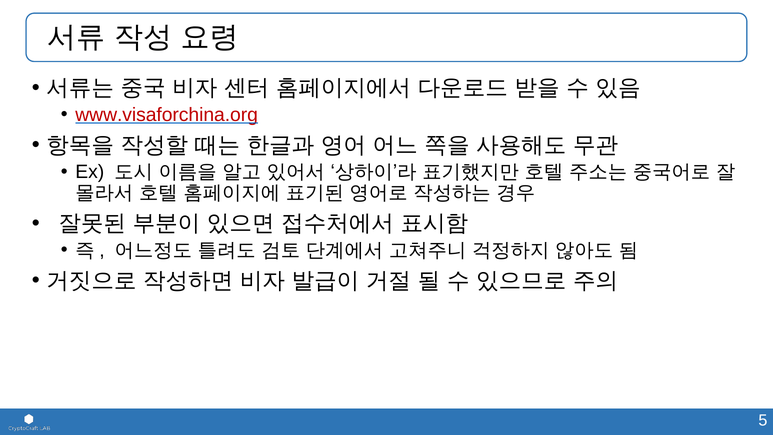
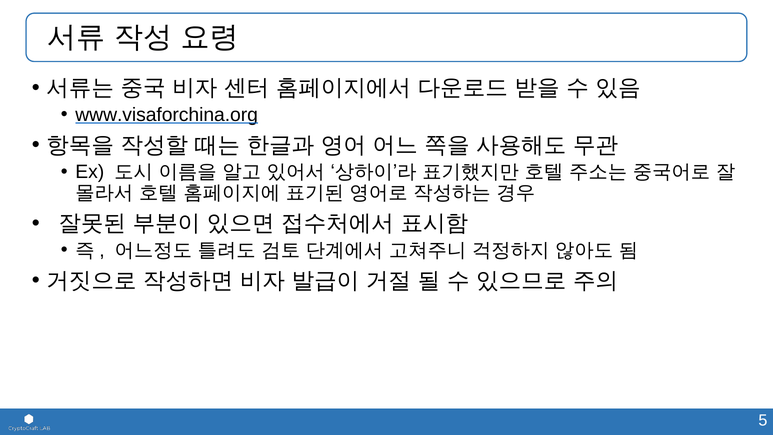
www.visaforchina.org colour: red -> black
